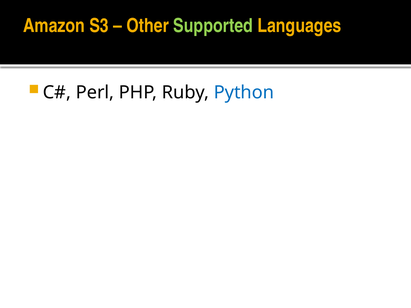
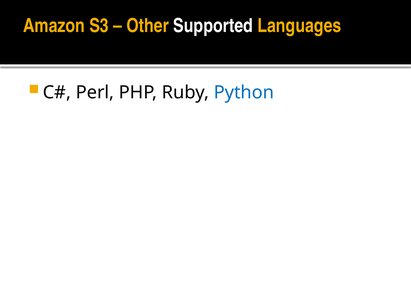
Supported colour: light green -> white
